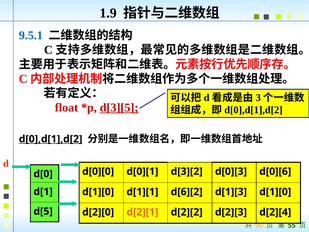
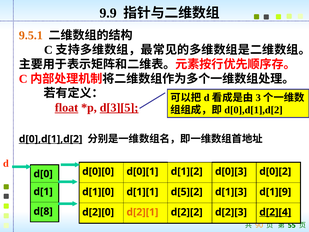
1.9: 1.9 -> 9.9
9.5.1 colour: blue -> orange
float underline: none -> present
d[3][2: d[3][2 -> d[1][2
d[0][6: d[0][6 -> d[0][2
d[6][2: d[6][2 -> d[5][2
d[1][3 d[1][0: d[1][0 -> d[1][9
d[5: d[5 -> d[8
d[2][4 underline: none -> present
